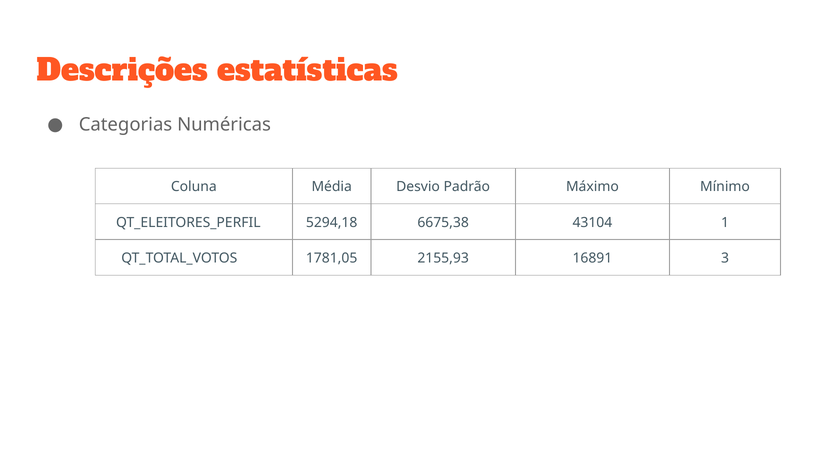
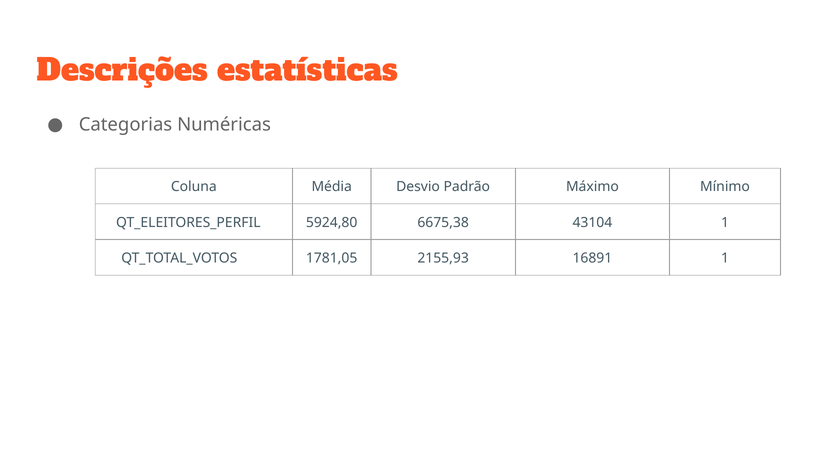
5294,18: 5294,18 -> 5924,80
16891 3: 3 -> 1
